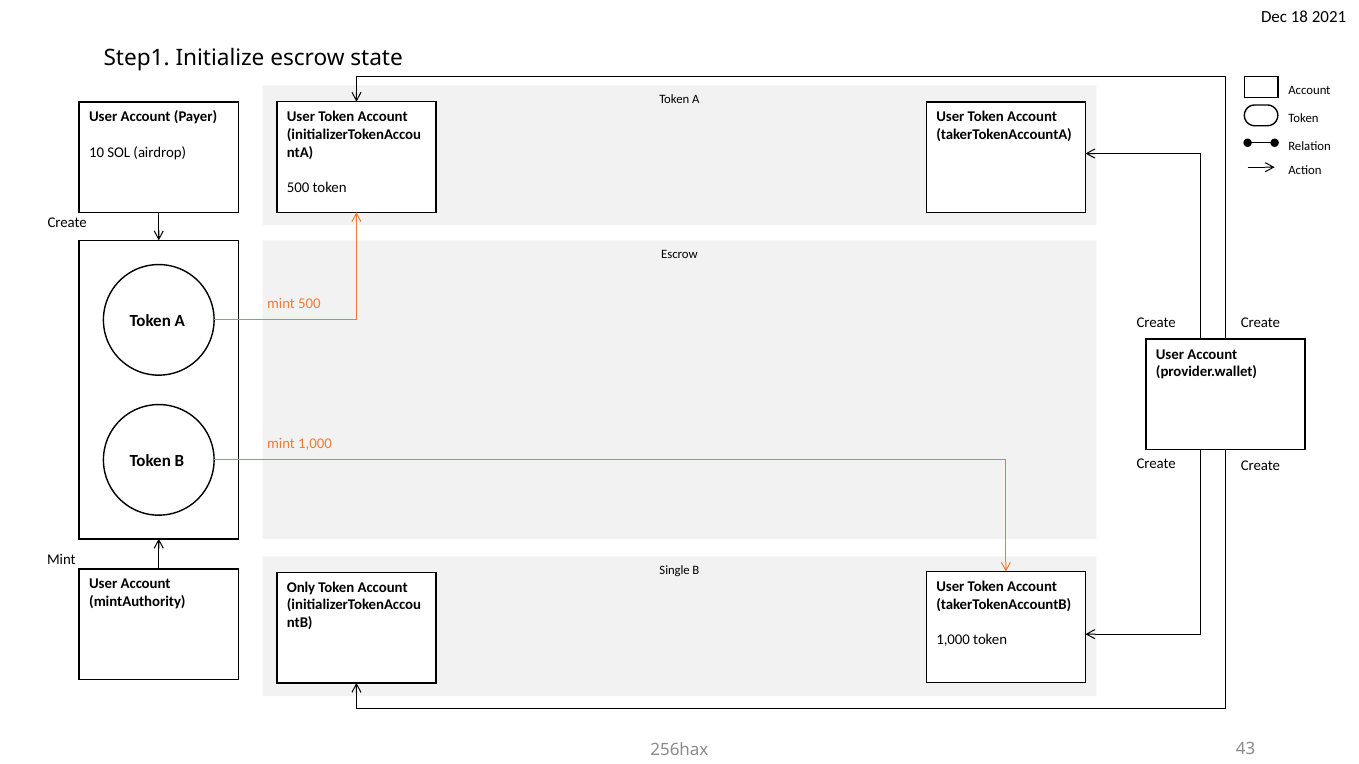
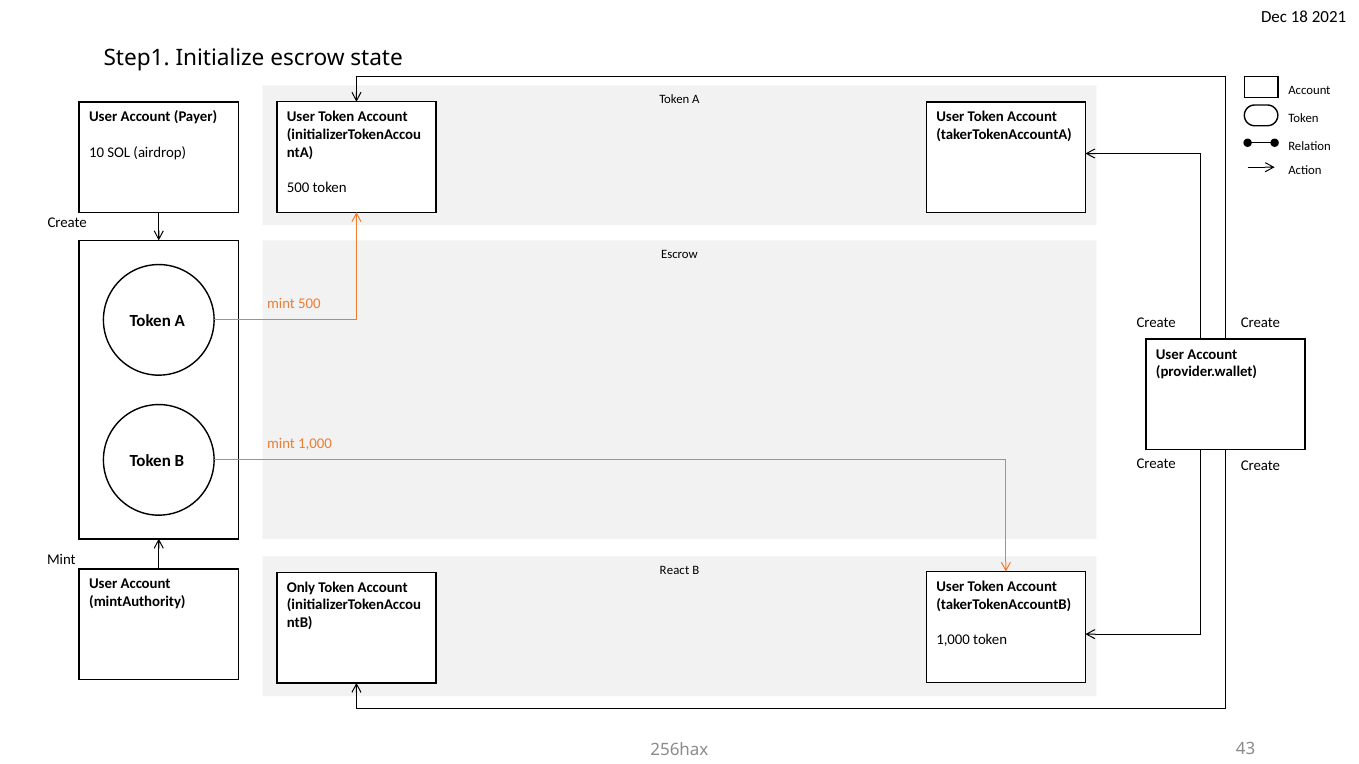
Single: Single -> React
